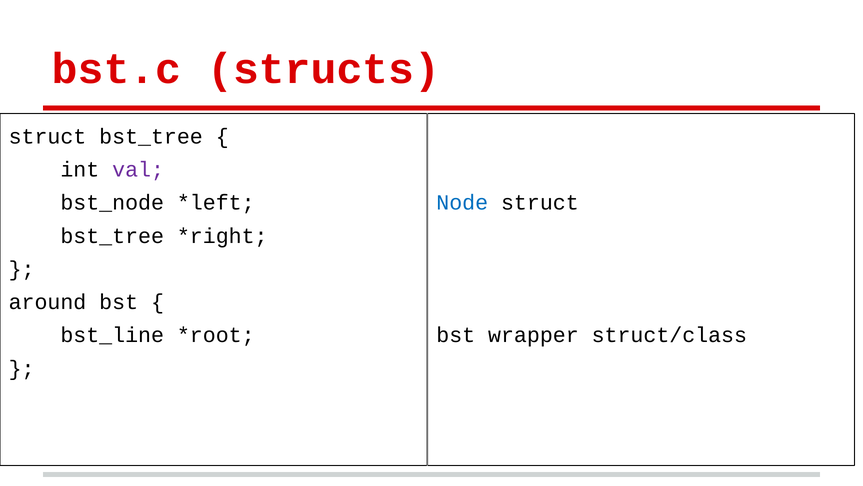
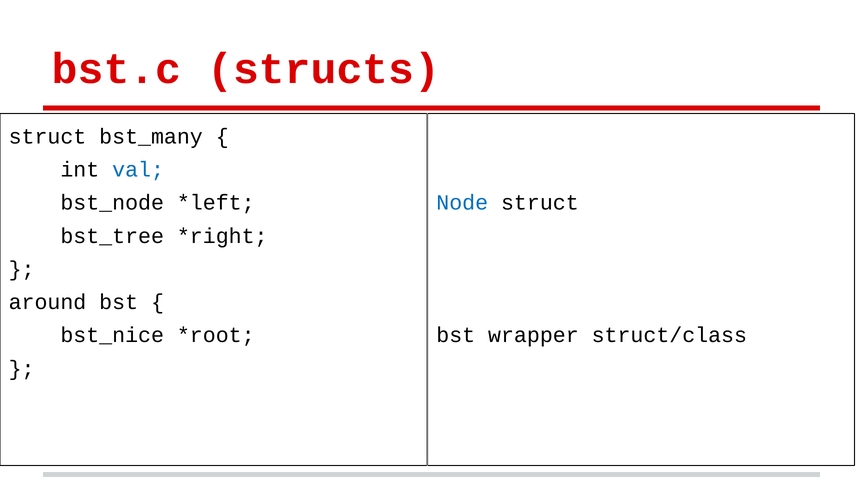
struct bst_tree: bst_tree -> bst_many
val colour: purple -> blue
bst_line: bst_line -> bst_nice
